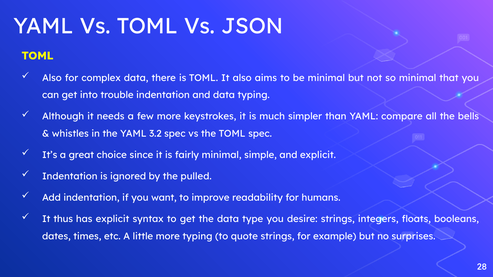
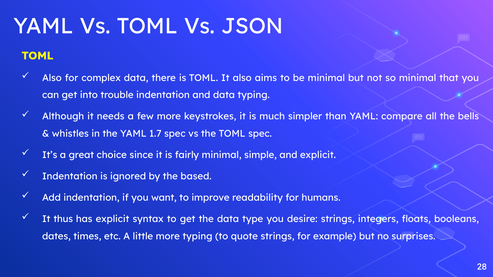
3.2: 3.2 -> 1.7
pulled: pulled -> based
